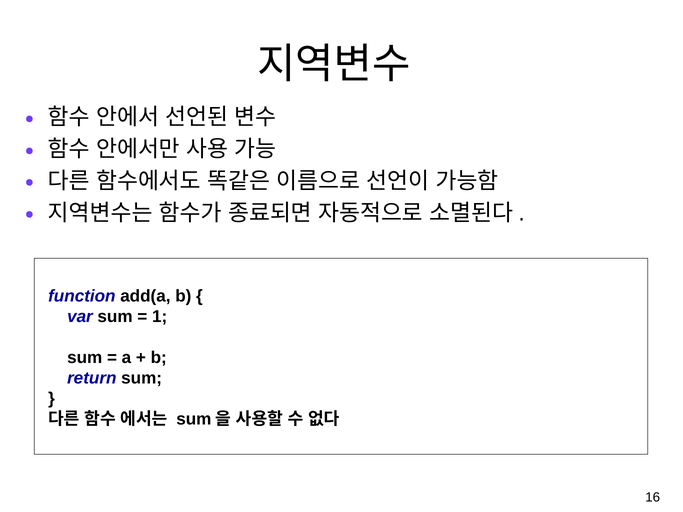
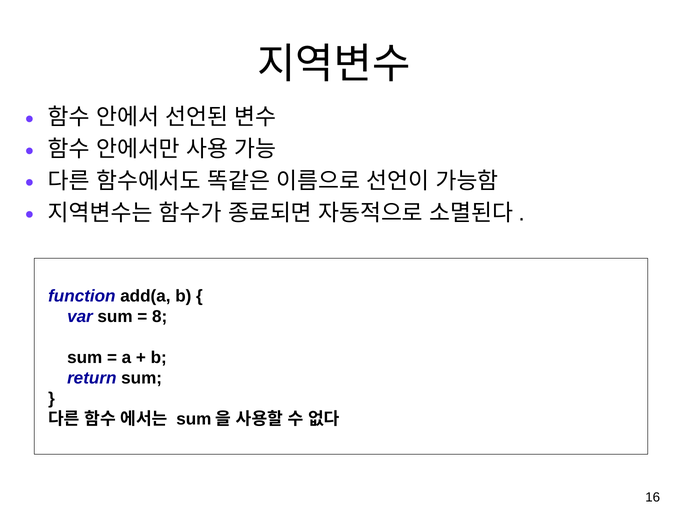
1: 1 -> 8
